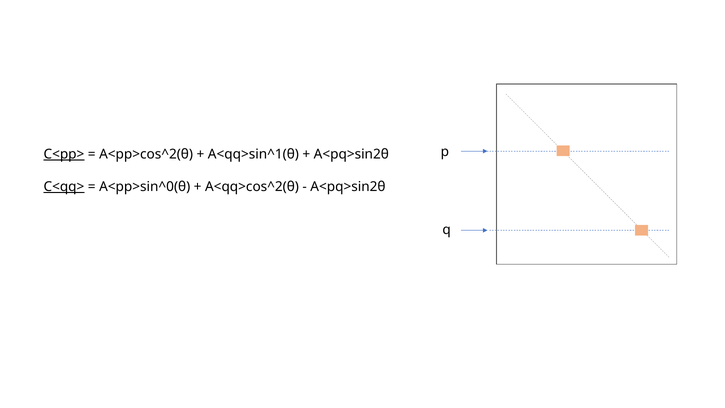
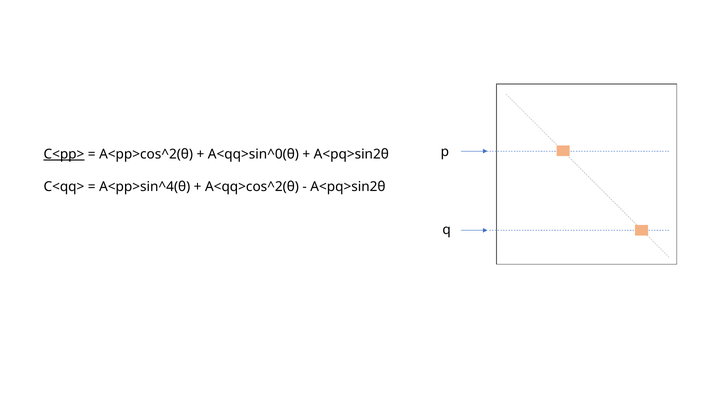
A<qq>sin^1(θ: A<qq>sin^1(θ -> A<qq>sin^0(θ
C<qq> underline: present -> none
A<pp>sin^0(θ: A<pp>sin^0(θ -> A<pp>sin^4(θ
